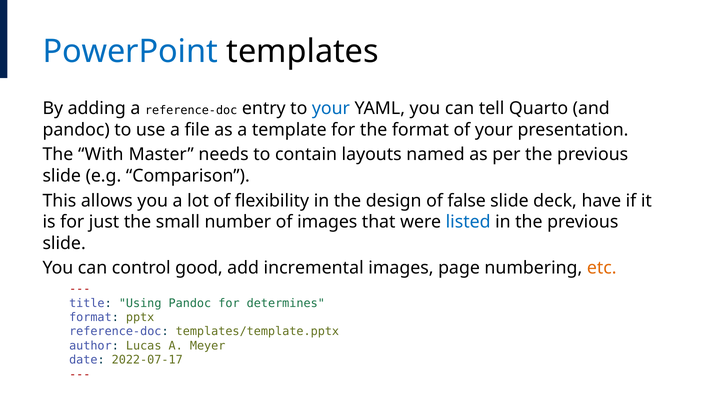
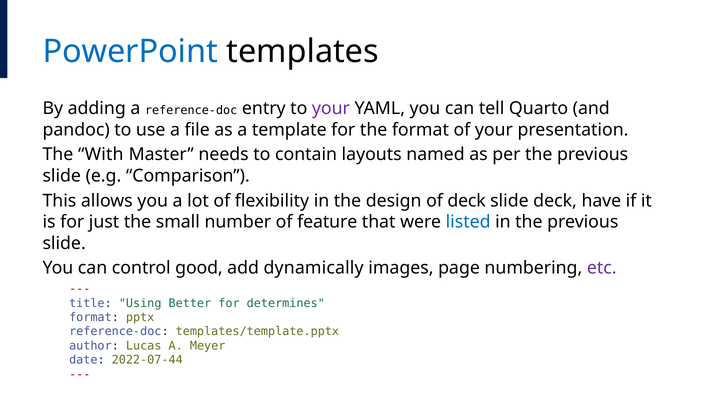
your at (331, 108) colour: blue -> purple
of false: false -> deck
of images: images -> feature
incremental: incremental -> dynamically
etc colour: orange -> purple
Using Pandoc: Pandoc -> Better
2022-07-17: 2022-07-17 -> 2022-07-44
